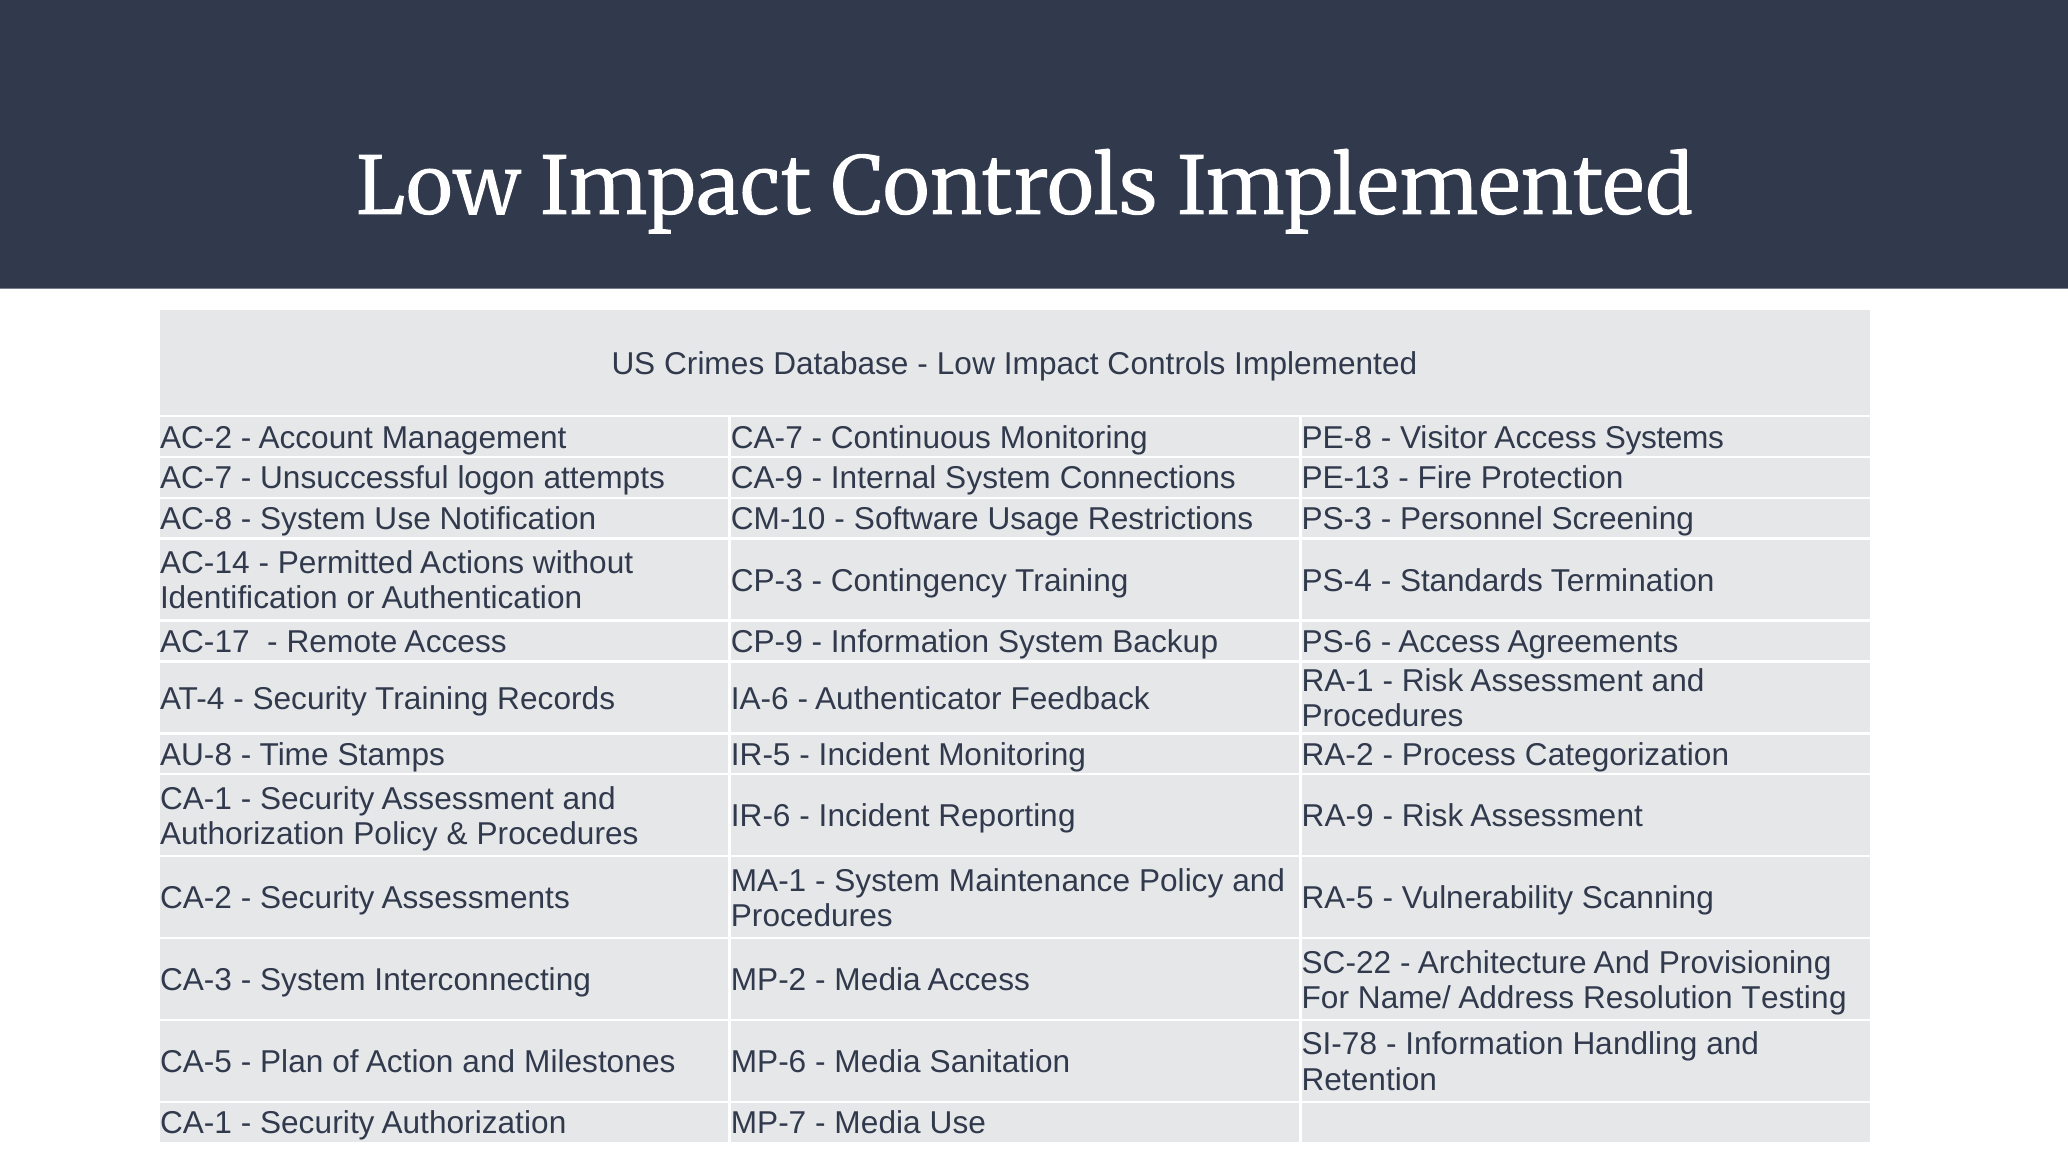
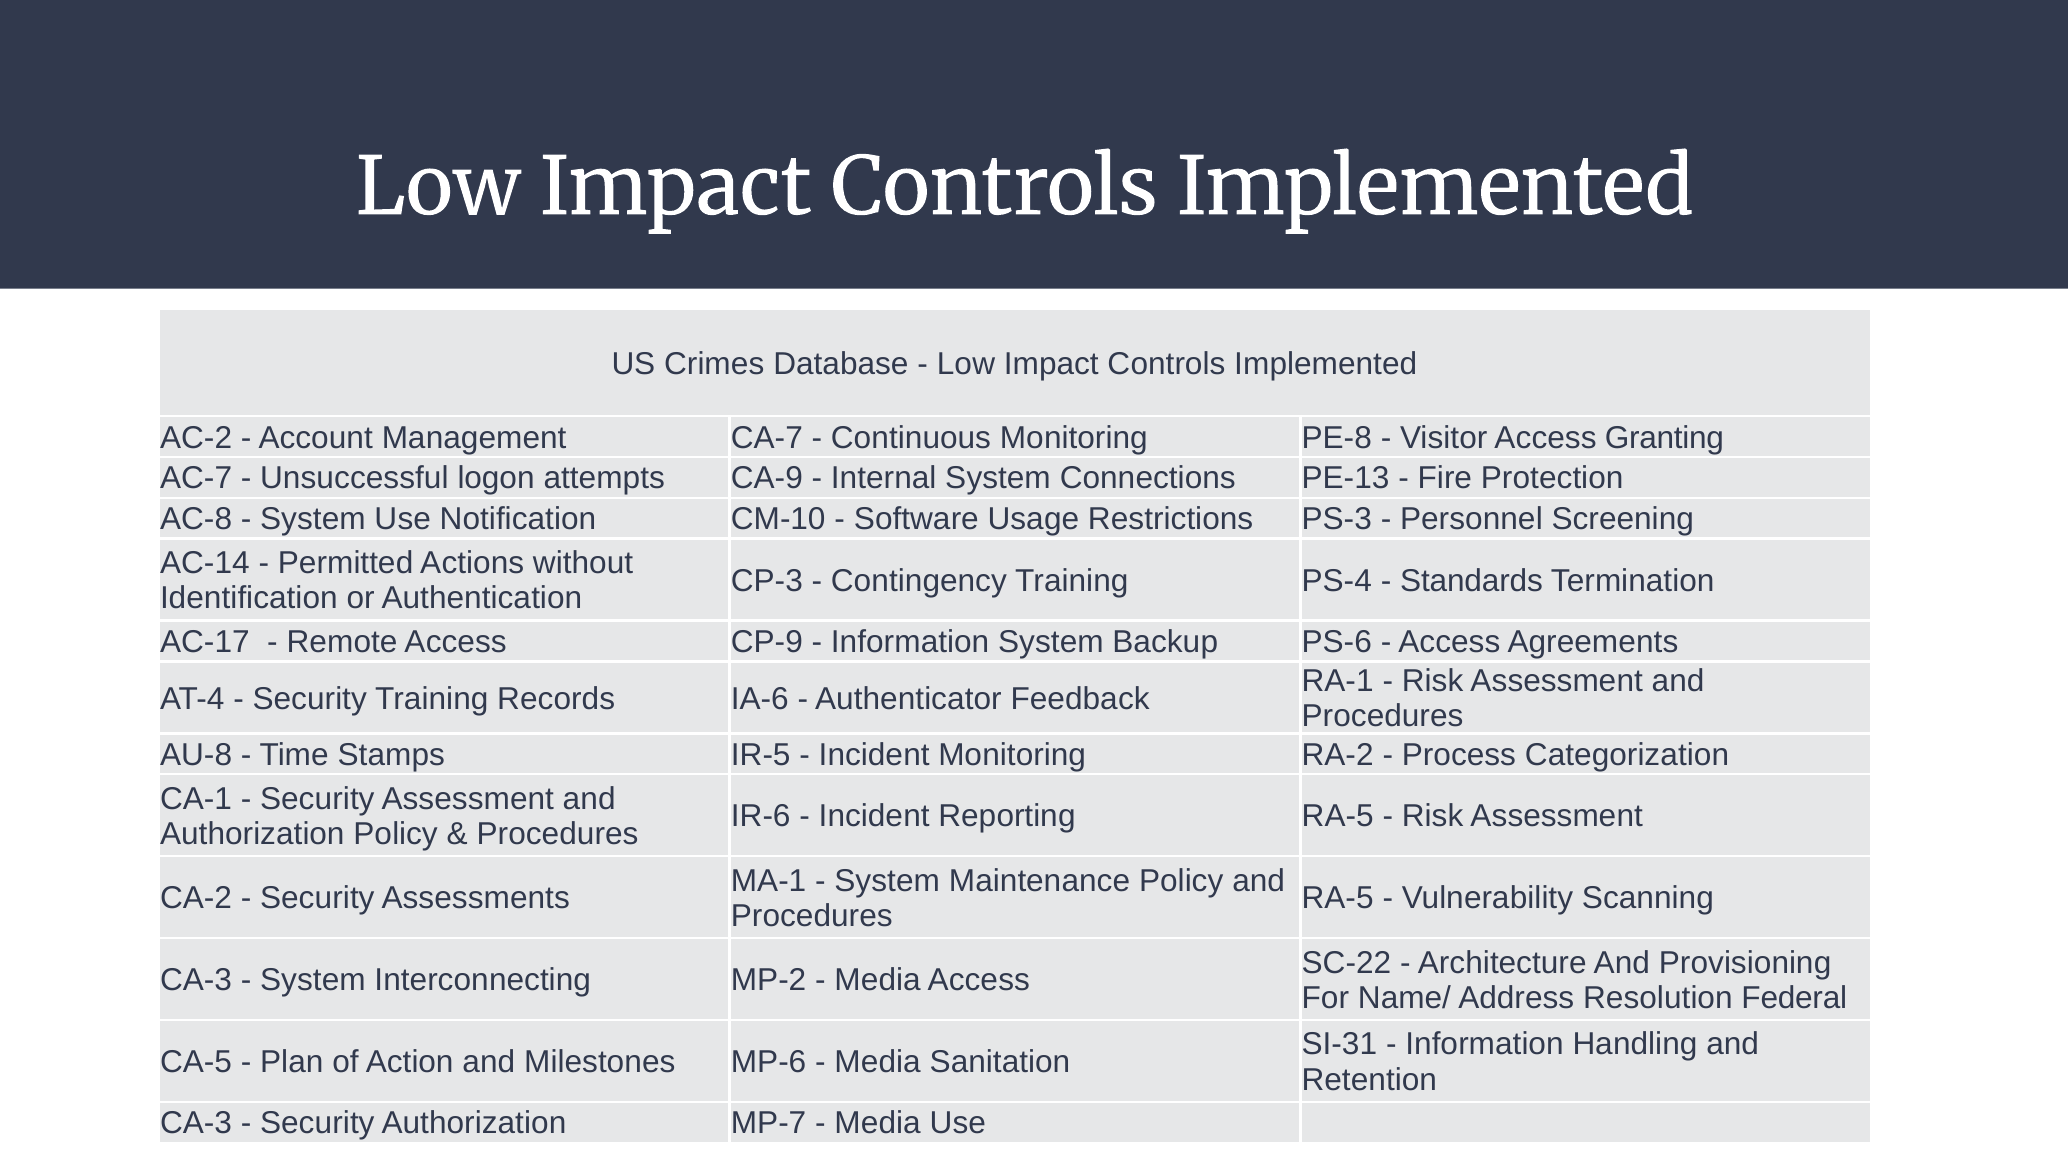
Systems: Systems -> Granting
Reporting RA-9: RA-9 -> RA-5
Testing: Testing -> Federal
SI-78: SI-78 -> SI-31
CA-1 at (196, 1124): CA-1 -> CA-3
